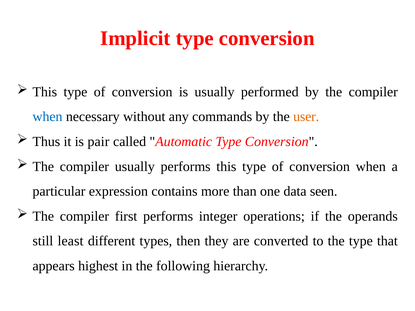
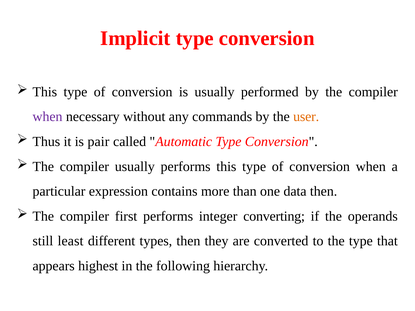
when at (48, 117) colour: blue -> purple
data seen: seen -> then
operations: operations -> converting
